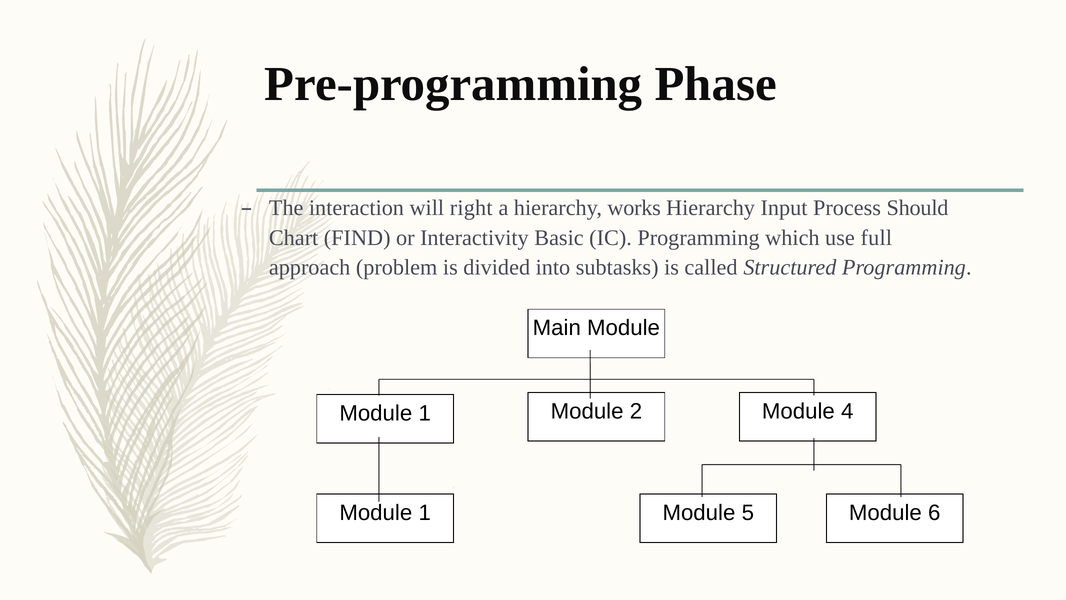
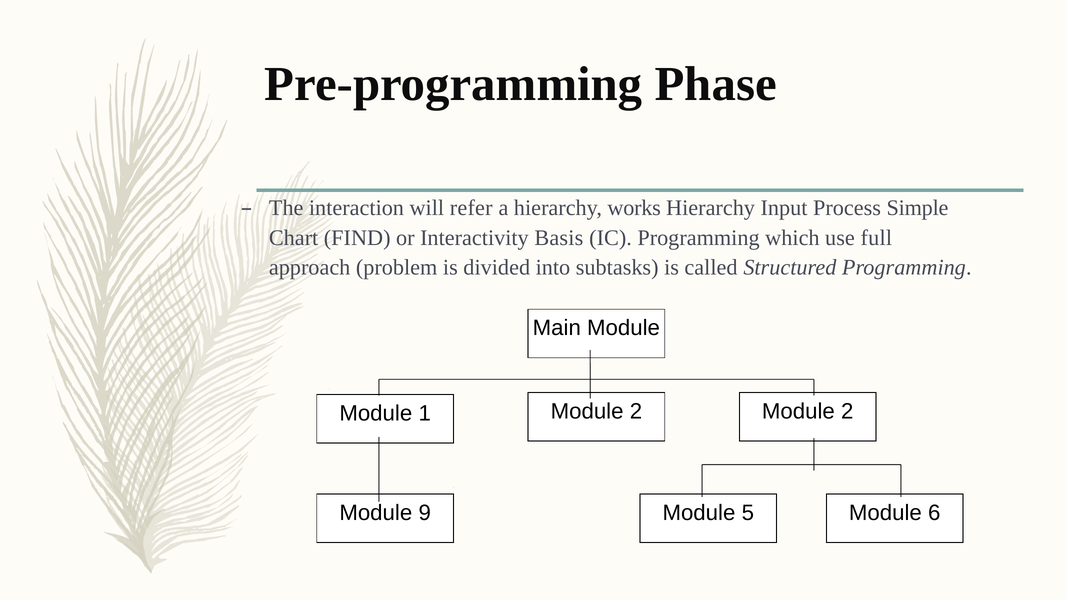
right: right -> refer
Should: Should -> Simple
Basic: Basic -> Basis
4 at (847, 411): 4 -> 2
1 at (425, 512): 1 -> 9
